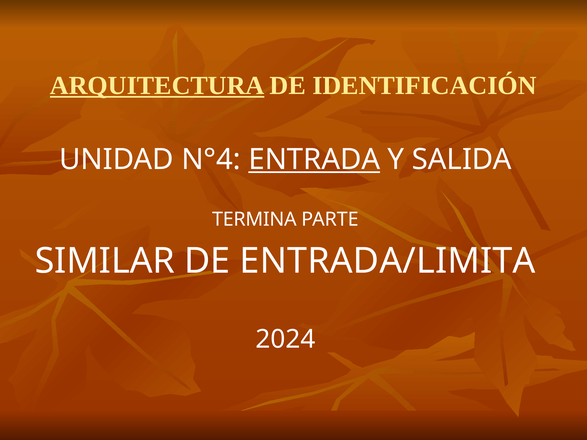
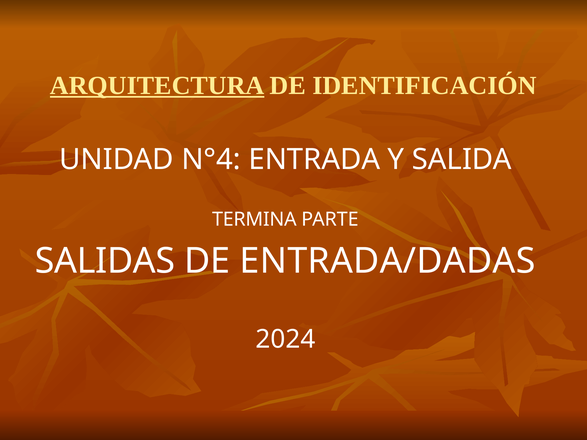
ENTRADA underline: present -> none
SIMILAR: SIMILAR -> SALIDAS
ENTRADA/LIMITA: ENTRADA/LIMITA -> ENTRADA/DADAS
